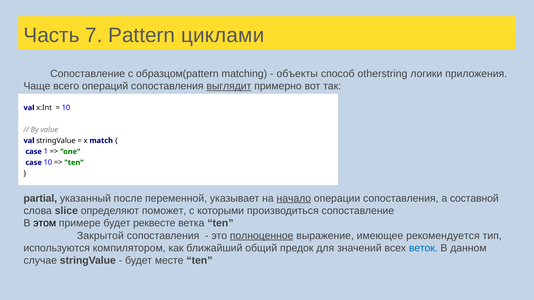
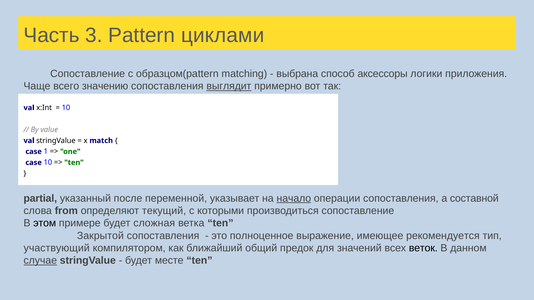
7: 7 -> 3
объекты: объекты -> выбрана
otherstring: otherstring -> аксессоры
операций: операций -> значению
slice: slice -> from
поможет: поможет -> текущий
реквесте: реквесте -> сложная
полноценное underline: present -> none
используются: используются -> участвующий
веток colour: blue -> black
случае underline: none -> present
